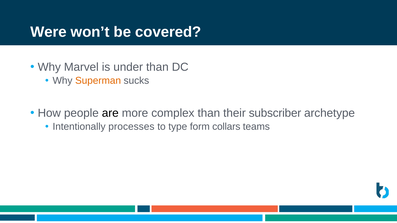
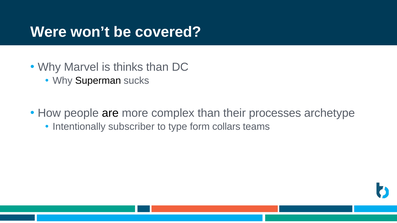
under: under -> thinks
Superman colour: orange -> black
subscriber: subscriber -> processes
processes: processes -> subscriber
